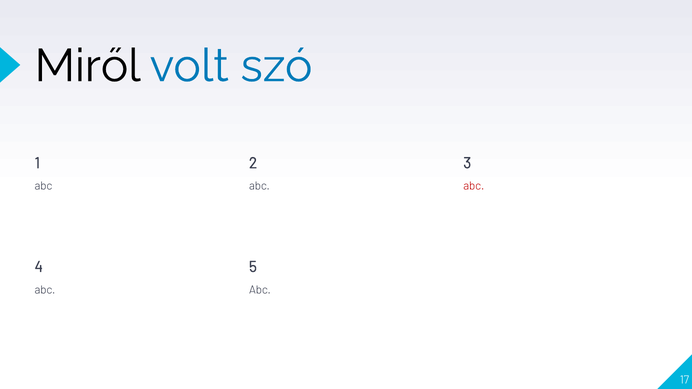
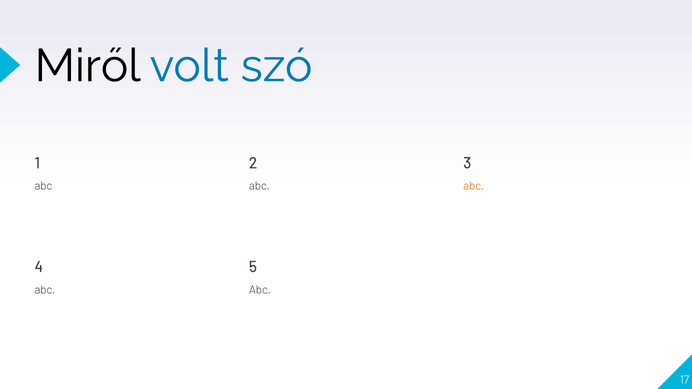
abc at (474, 186) colour: red -> orange
